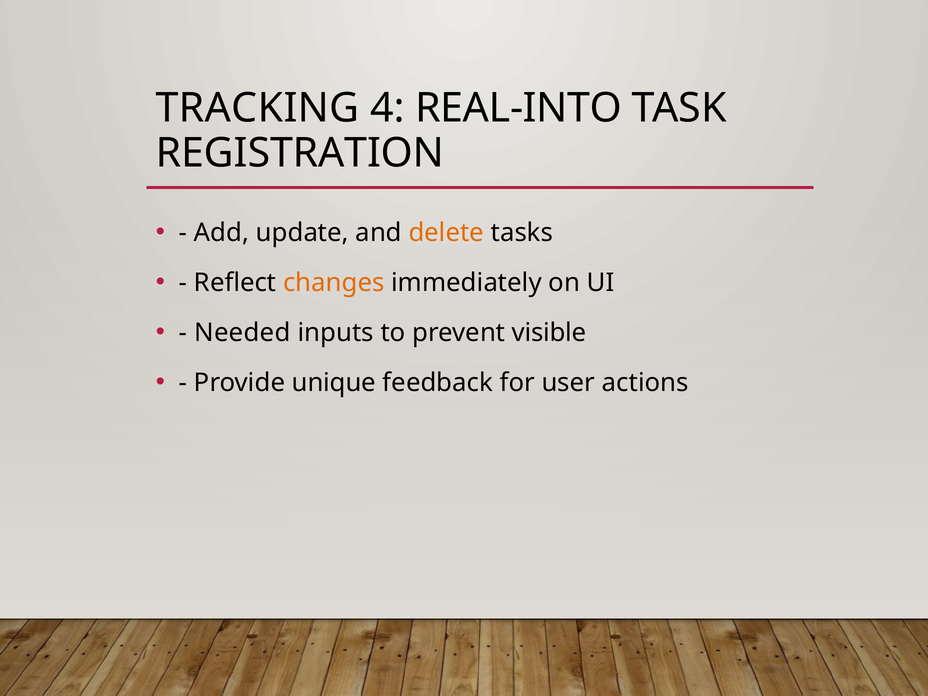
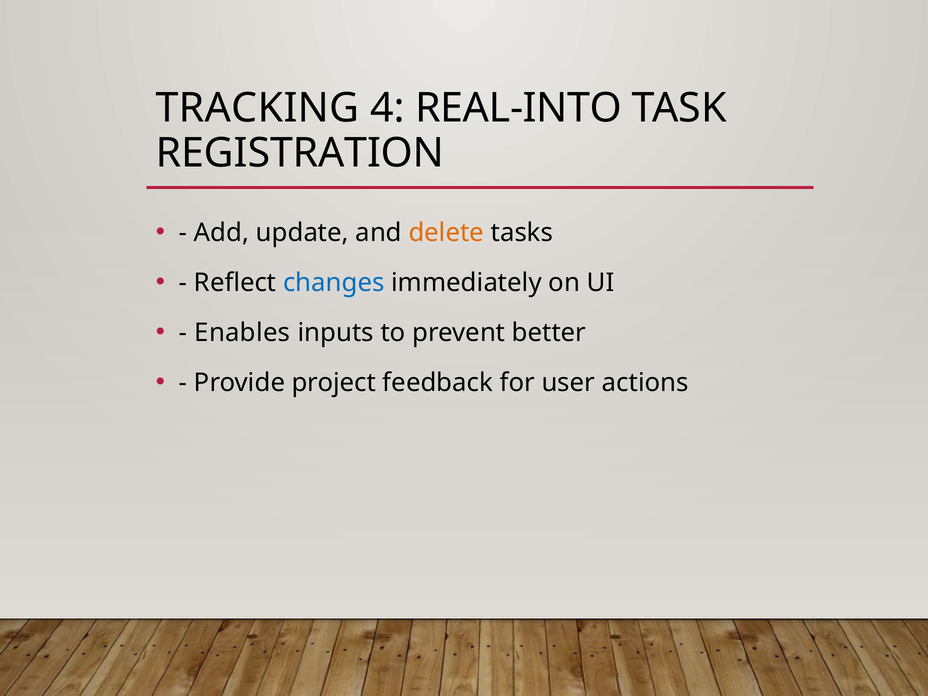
changes colour: orange -> blue
Needed: Needed -> Enables
visible: visible -> better
unique: unique -> project
